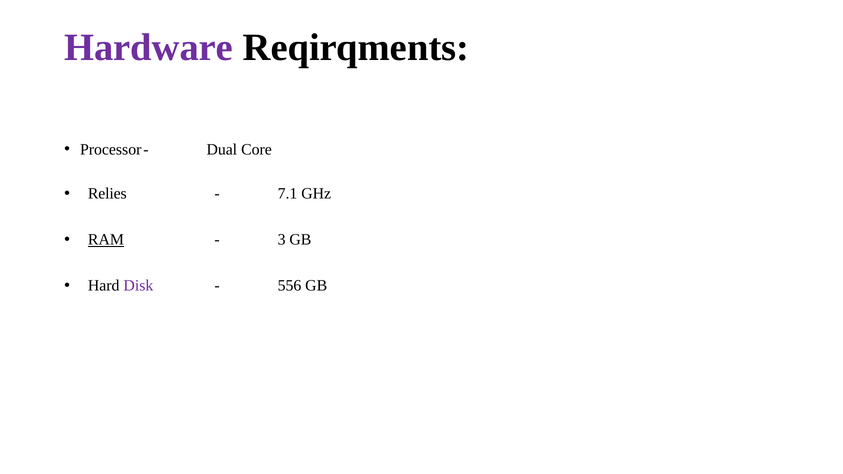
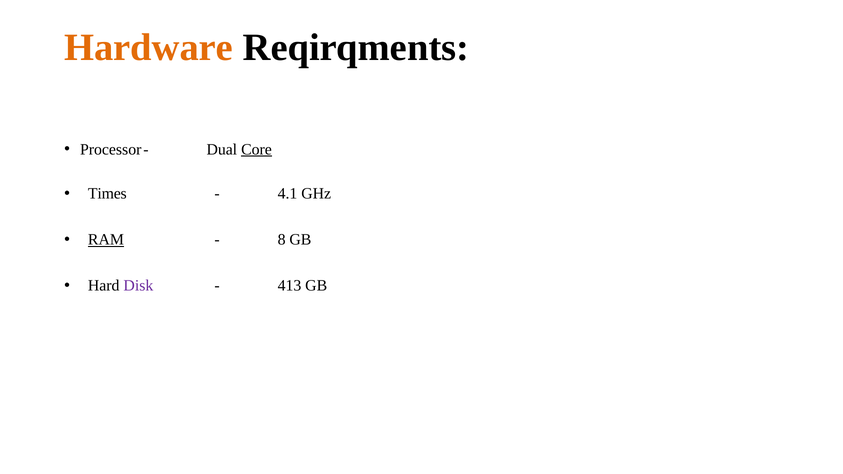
Hardware colour: purple -> orange
Core underline: none -> present
Relies: Relies -> Times
7.1: 7.1 -> 4.1
3: 3 -> 8
556: 556 -> 413
